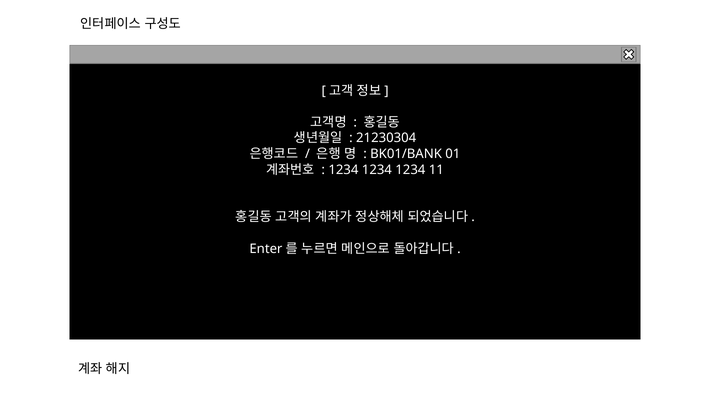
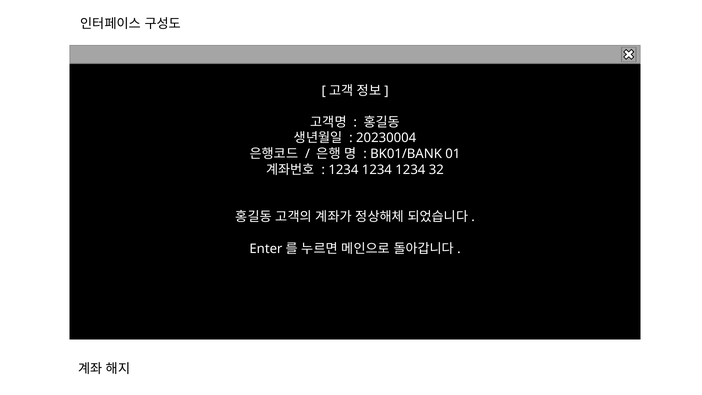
21230304: 21230304 -> 20230004
11: 11 -> 32
